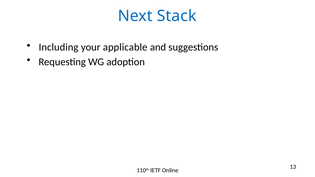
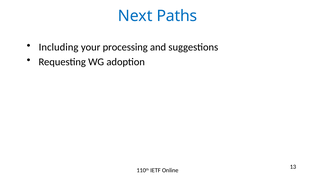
Stack: Stack -> Paths
applicable: applicable -> processing
